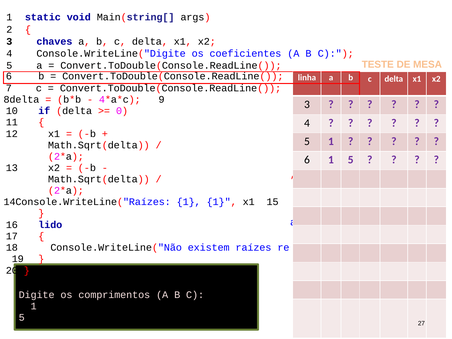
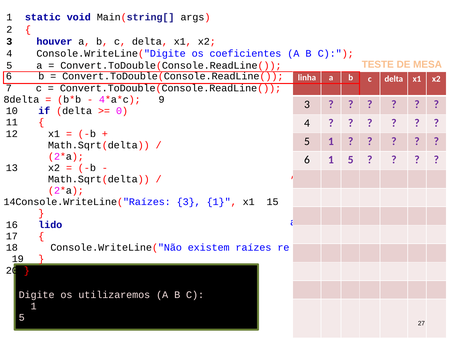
chaves: chaves -> houver
1 at (189, 202): 1 -> 3
comprimentos: comprimentos -> utilizaremos
